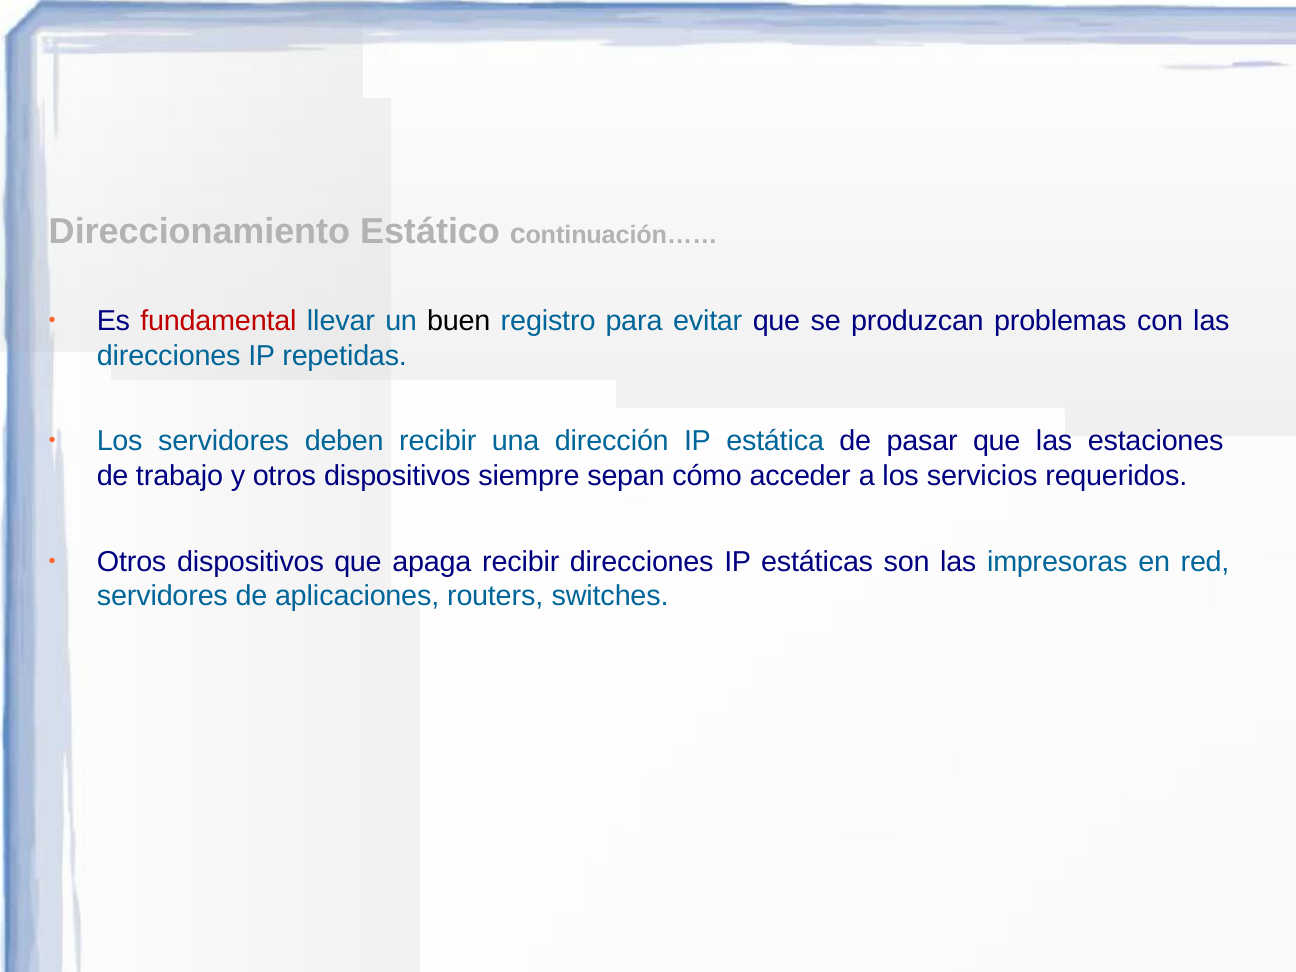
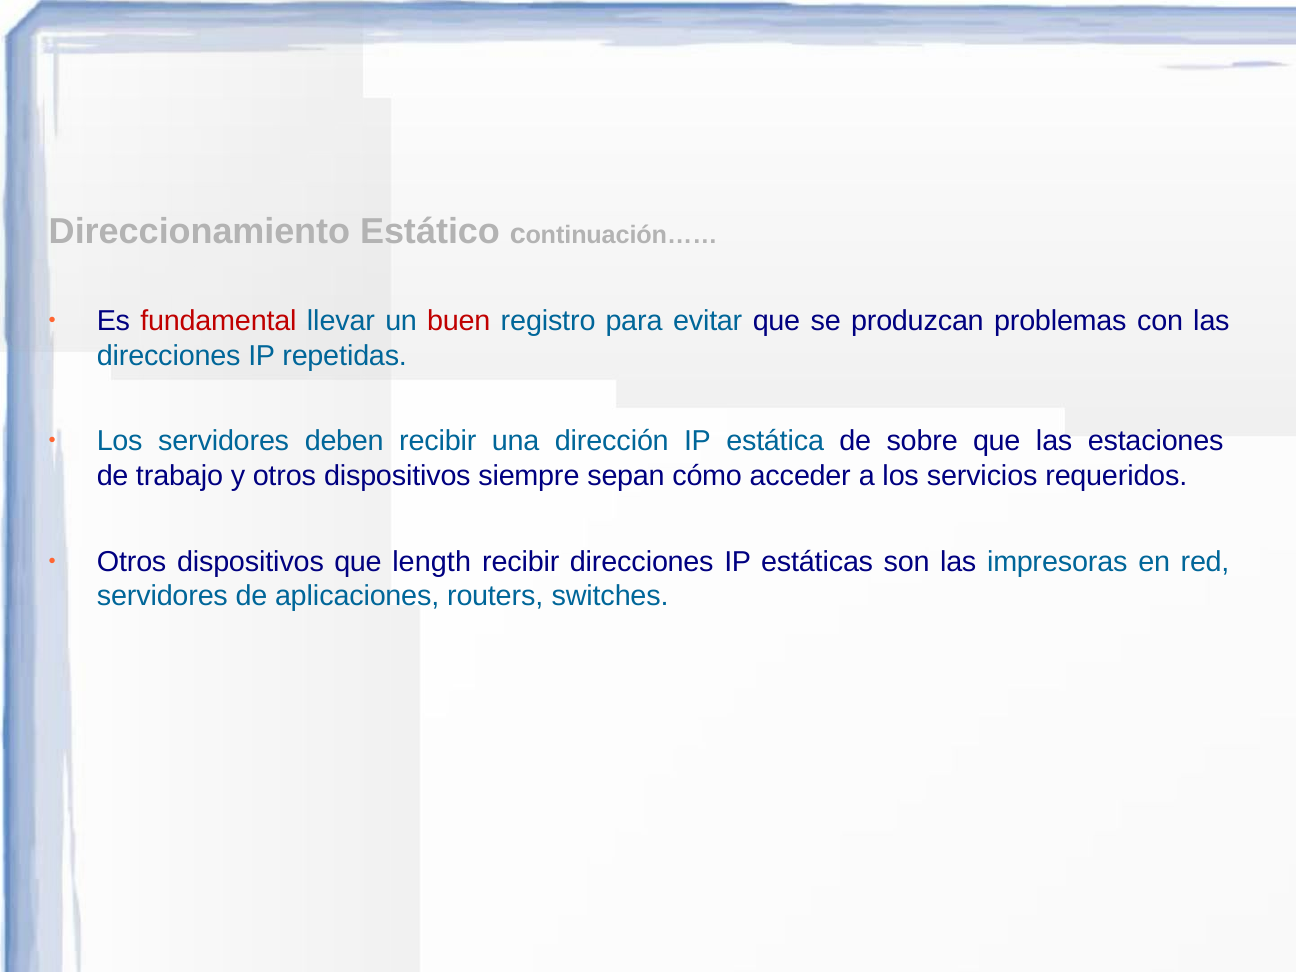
buen colour: black -> red
pasar: pasar -> sobre
apaga: apaga -> length
